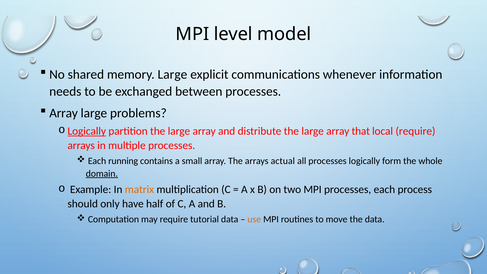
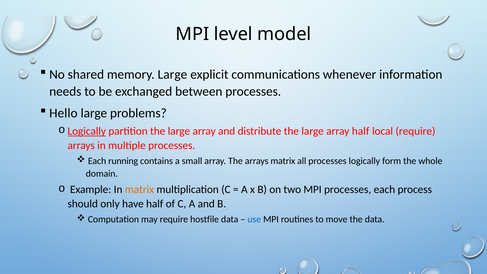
Array at (64, 113): Array -> Hello
array that: that -> half
arrays actual: actual -> matrix
domain underline: present -> none
tutorial: tutorial -> hostfile
use colour: orange -> blue
